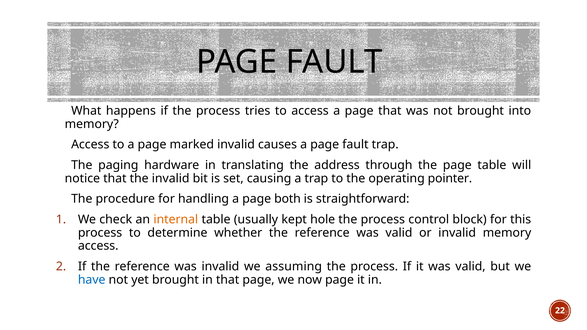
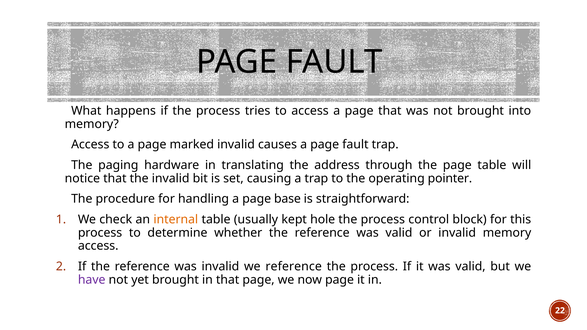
both: both -> base
we assuming: assuming -> reference
have colour: blue -> purple
